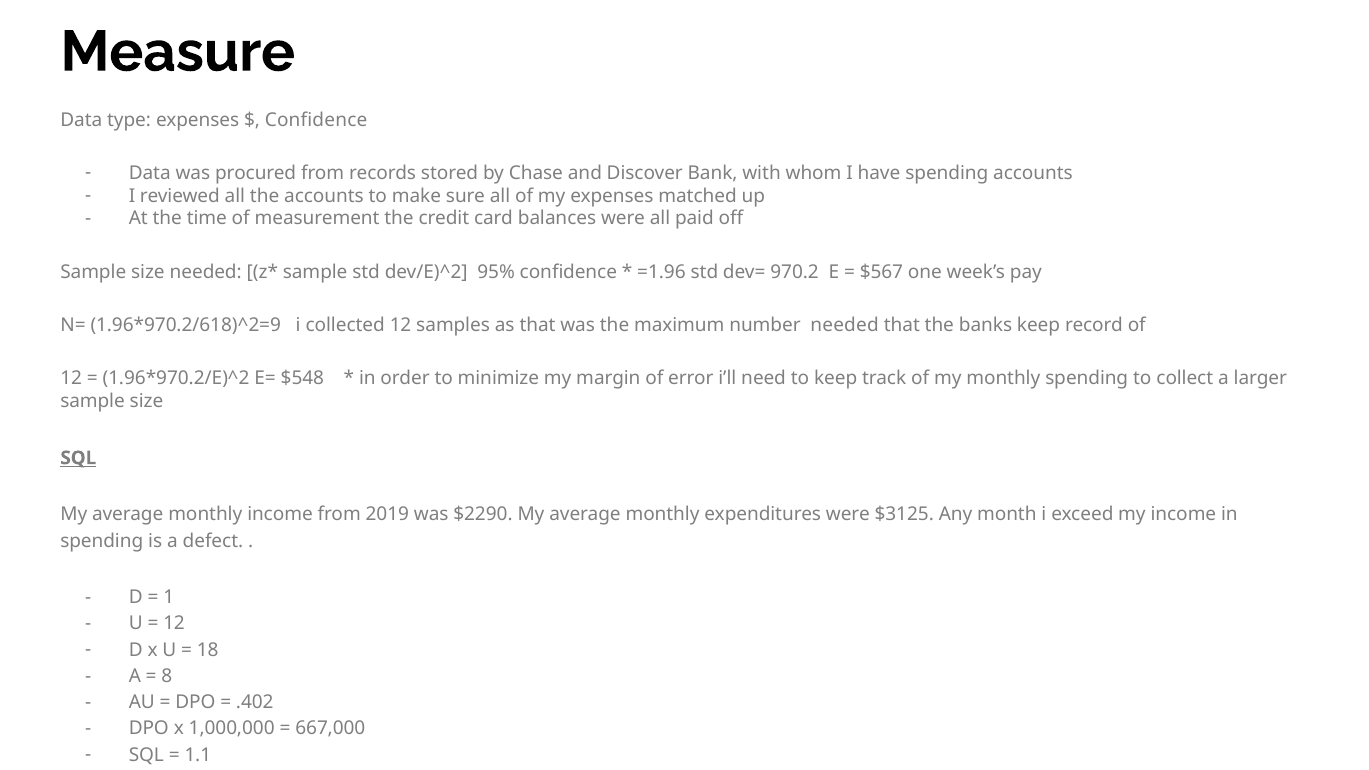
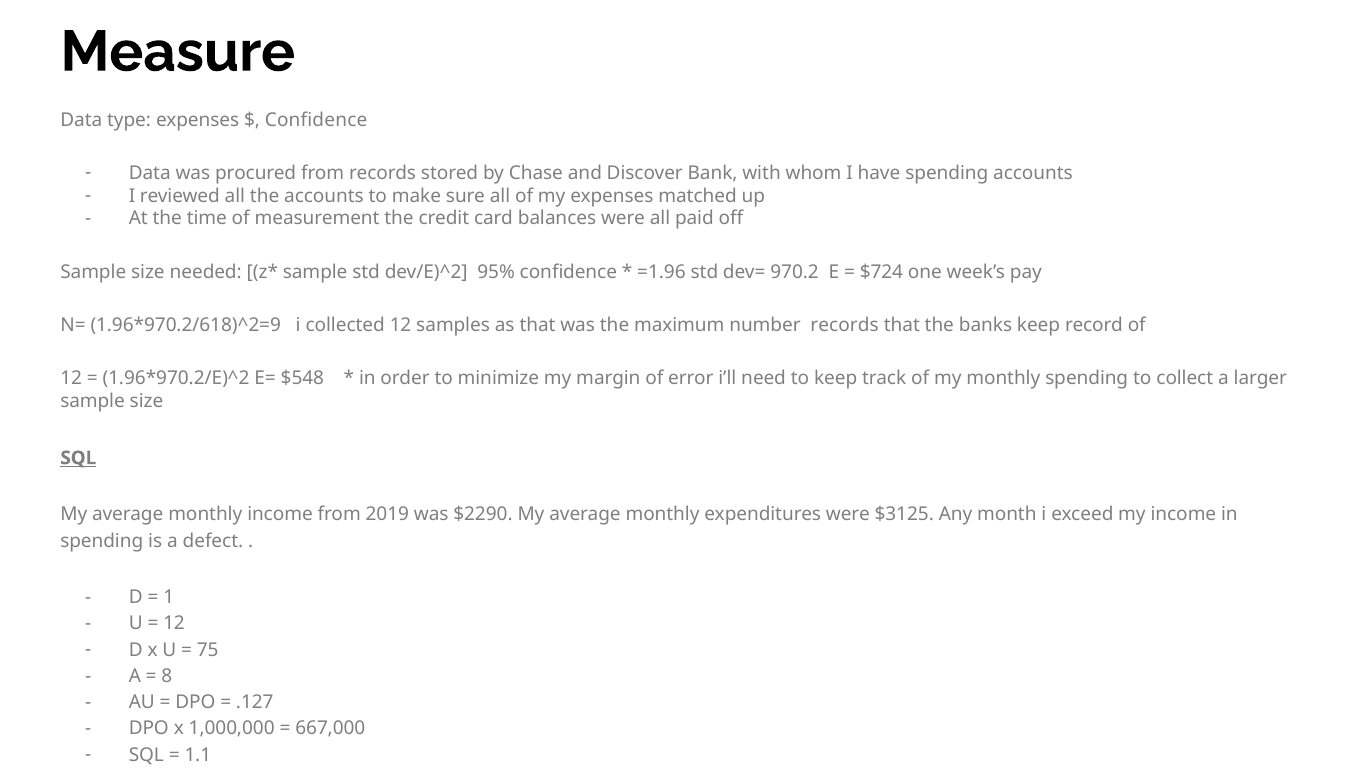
$567: $567 -> $724
number needed: needed -> records
18: 18 -> 75
.402: .402 -> .127
